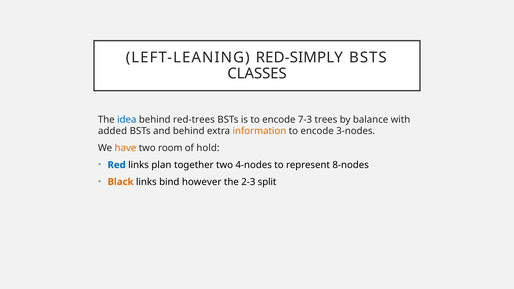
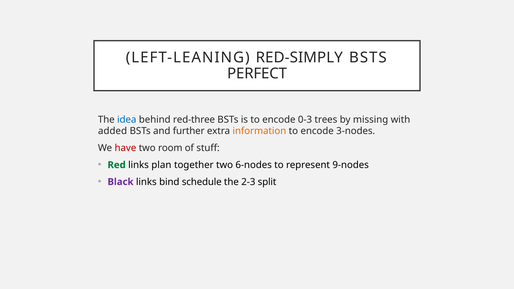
CLASSES: CLASSES -> PERFECT
red-trees: red-trees -> red-three
7-3: 7-3 -> 0-3
balance: balance -> missing
and behind: behind -> further
have colour: orange -> red
hold: hold -> stuff
Red colour: blue -> green
4-nodes: 4-nodes -> 6-nodes
8-nodes: 8-nodes -> 9-nodes
Black colour: orange -> purple
however: however -> schedule
